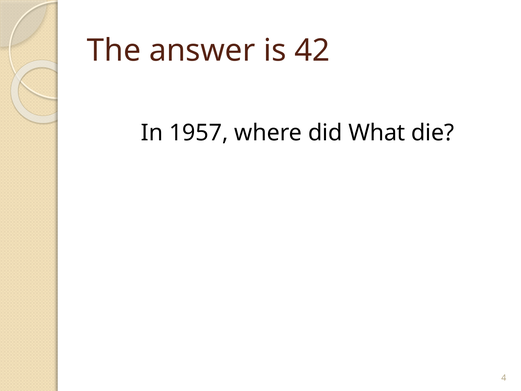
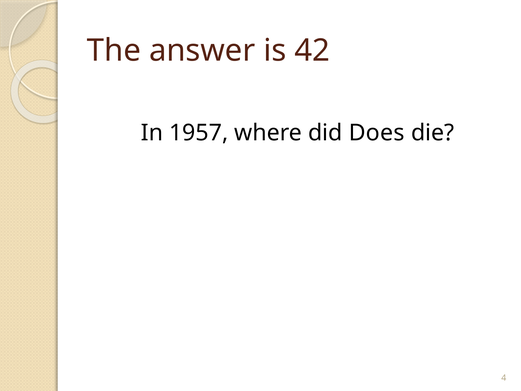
What: What -> Does
